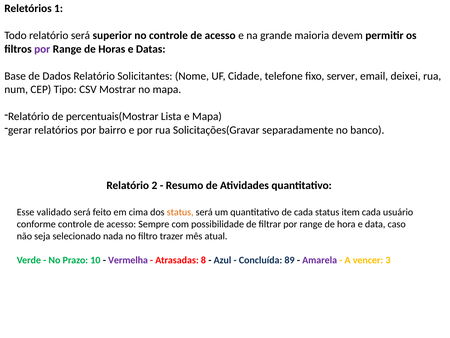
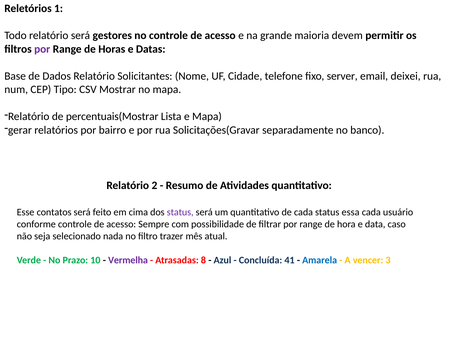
superior: superior -> gestores
validado: validado -> contatos
status at (180, 212) colour: orange -> purple
item: item -> essa
89: 89 -> 41
Amarela colour: purple -> blue
